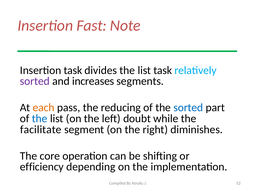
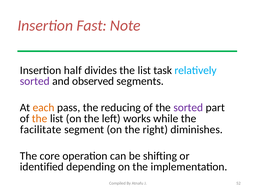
Insertion task: task -> half
increases: increases -> observed
sorted at (188, 108) colour: blue -> purple
the at (40, 119) colour: blue -> orange
doubt: doubt -> works
efficiency: efficiency -> identified
